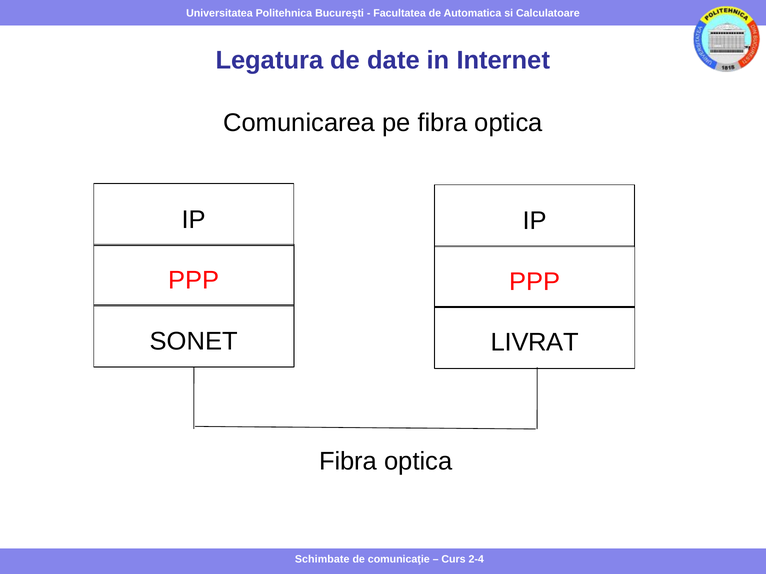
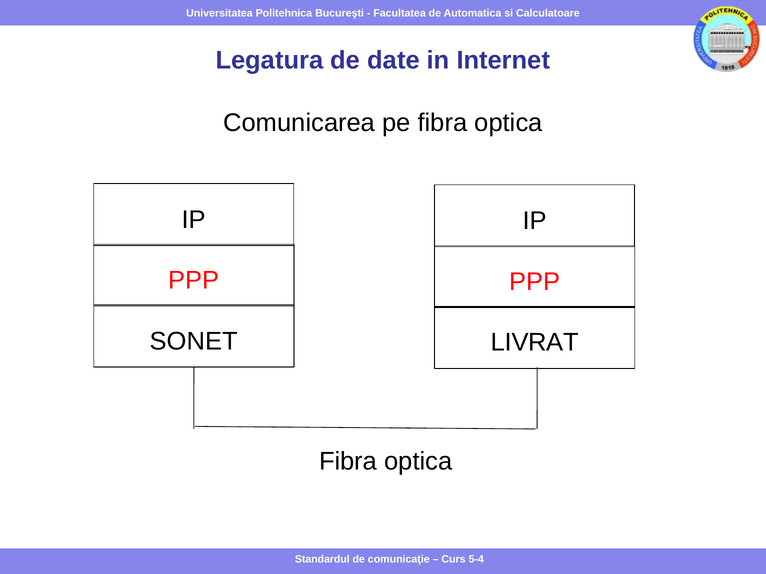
Schimbate: Schimbate -> Standardul
2-4: 2-4 -> 5-4
